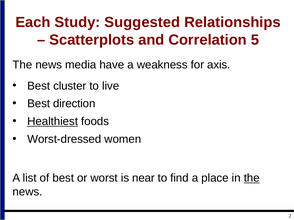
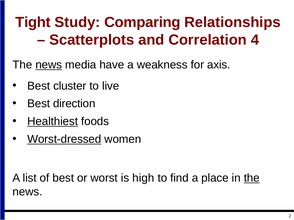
Each: Each -> Tight
Suggested: Suggested -> Comparing
5: 5 -> 4
news at (49, 65) underline: none -> present
Worst-dressed underline: none -> present
near: near -> high
